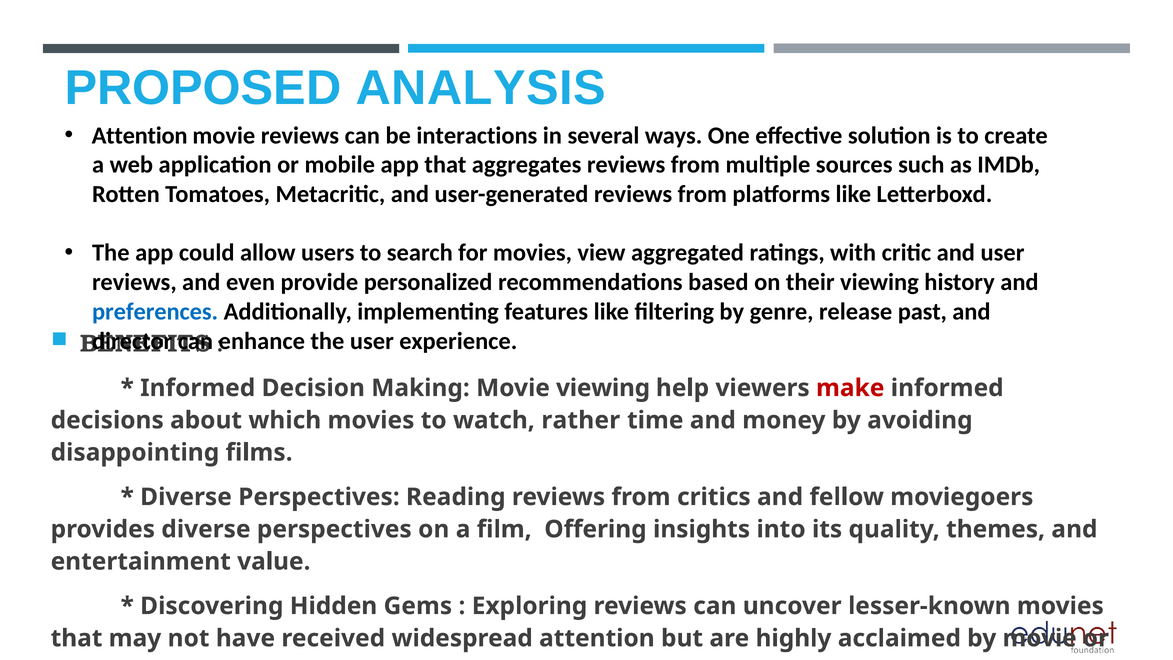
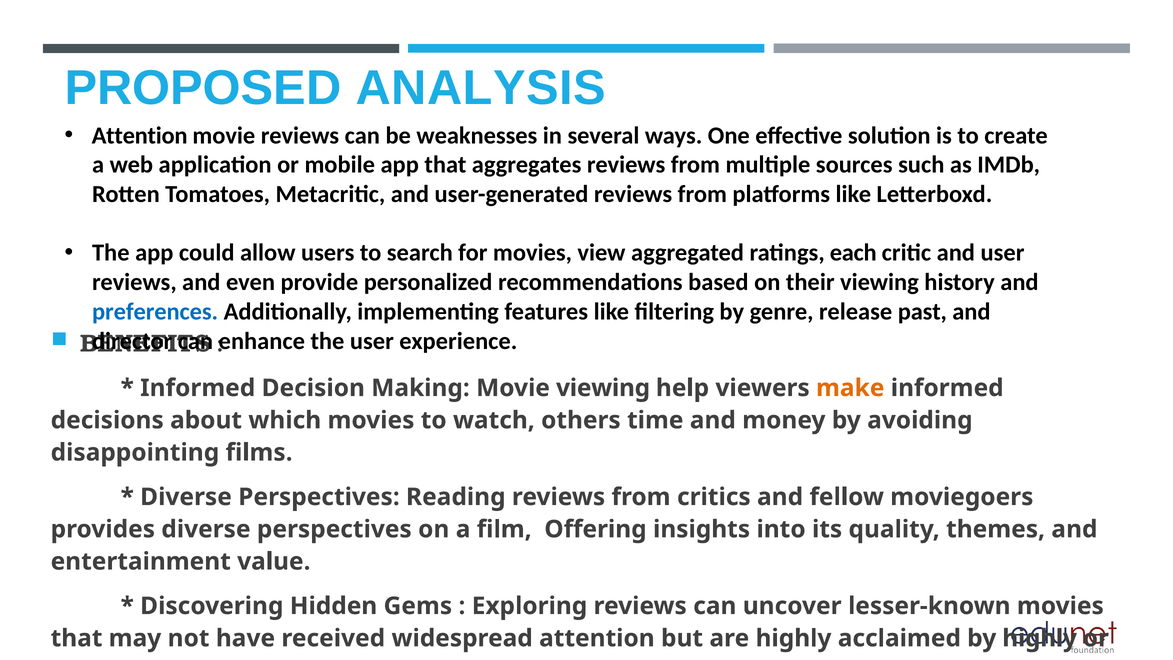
interactions: interactions -> weaknesses
with: with -> each
make colour: red -> orange
rather: rather -> others
by movie: movie -> highly
